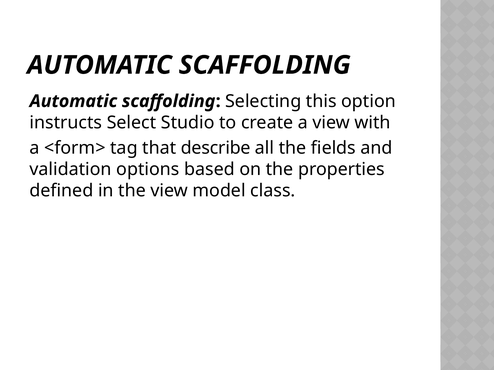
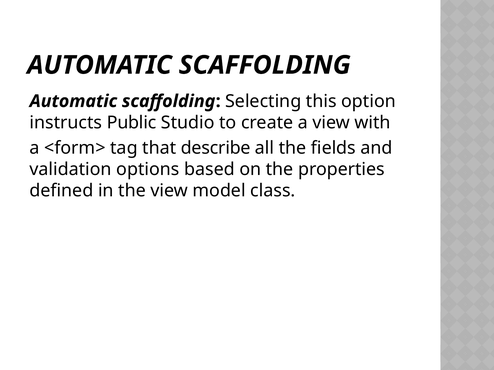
Select: Select -> Public
